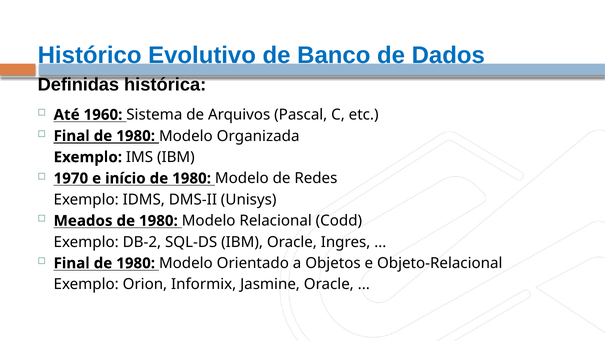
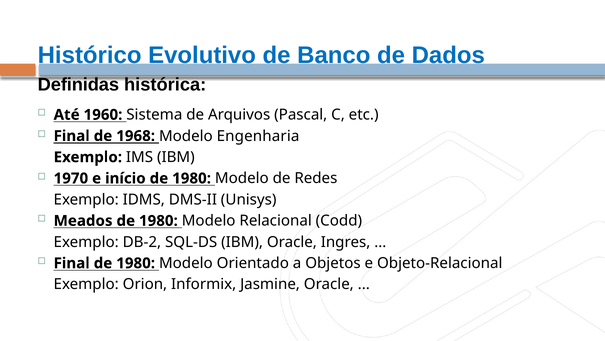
1980 at (136, 136): 1980 -> 1968
Organizada: Organizada -> Engenharia
